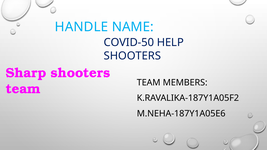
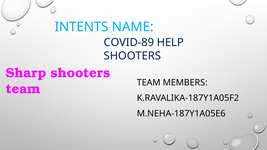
HANDLE: HANDLE -> INTENTS
COVID-50: COVID-50 -> COVID-89
